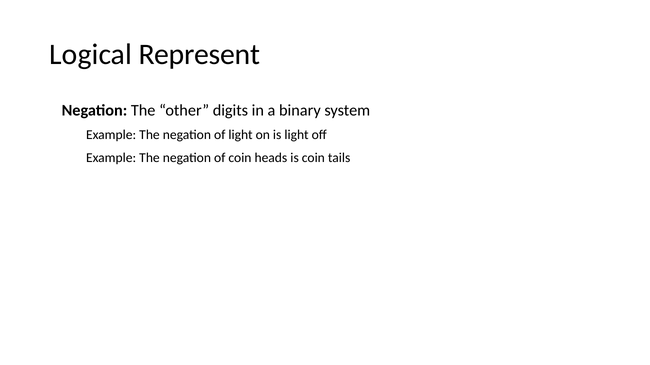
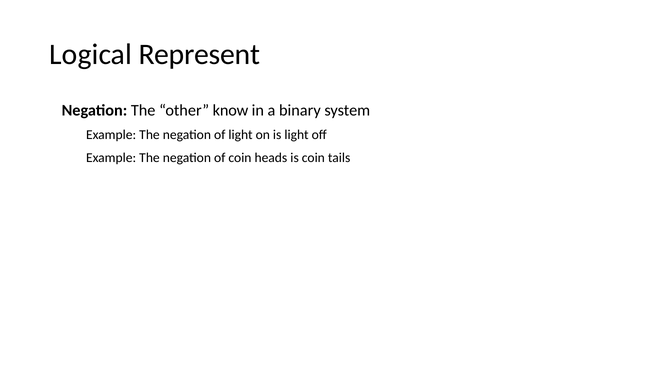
digits: digits -> know
